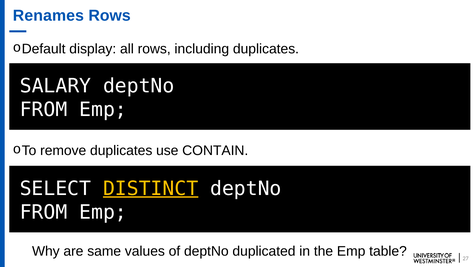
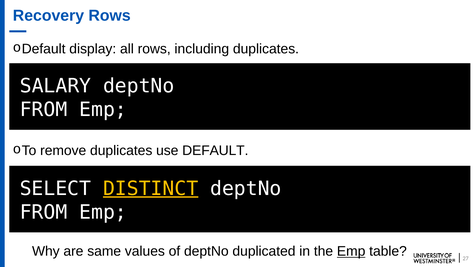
Renames: Renames -> Recovery
CONTAIN: CONTAIN -> DEFAULT
Emp at (351, 252) underline: none -> present
